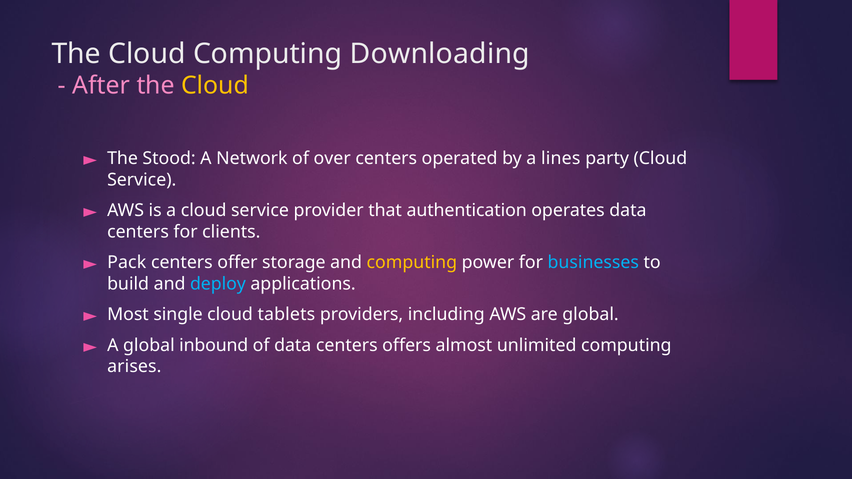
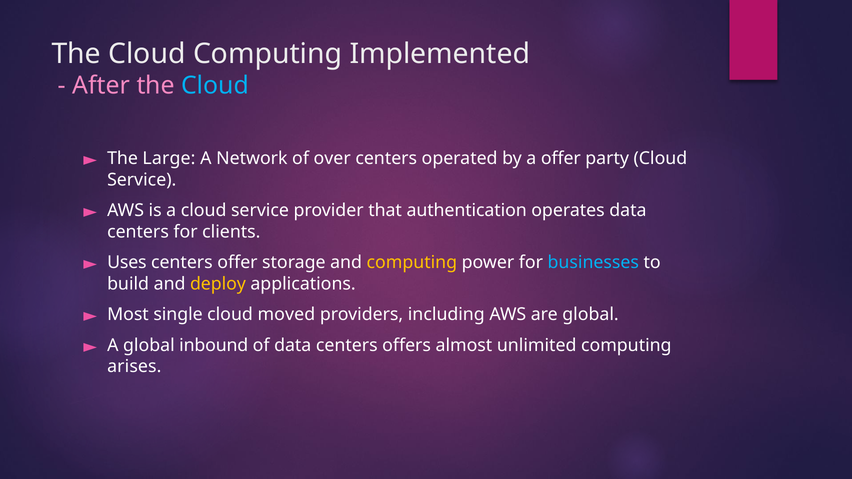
Downloading: Downloading -> Implemented
Cloud at (215, 86) colour: yellow -> light blue
Stood: Stood -> Large
a lines: lines -> offer
Pack: Pack -> Uses
deploy colour: light blue -> yellow
tablets: tablets -> moved
